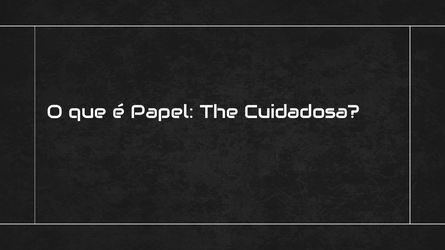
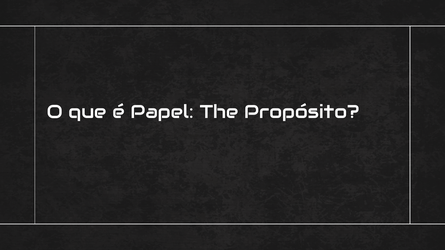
Cuidadosa: Cuidadosa -> Propósito
